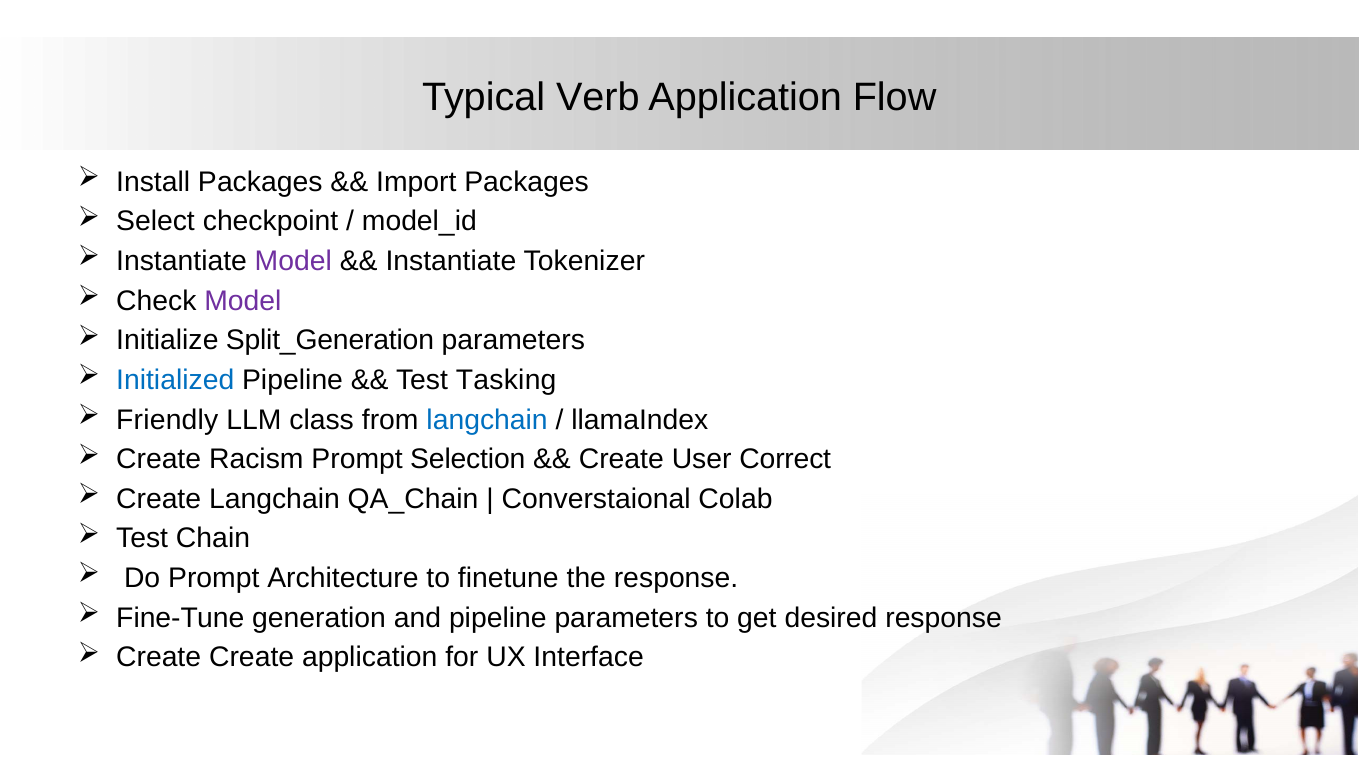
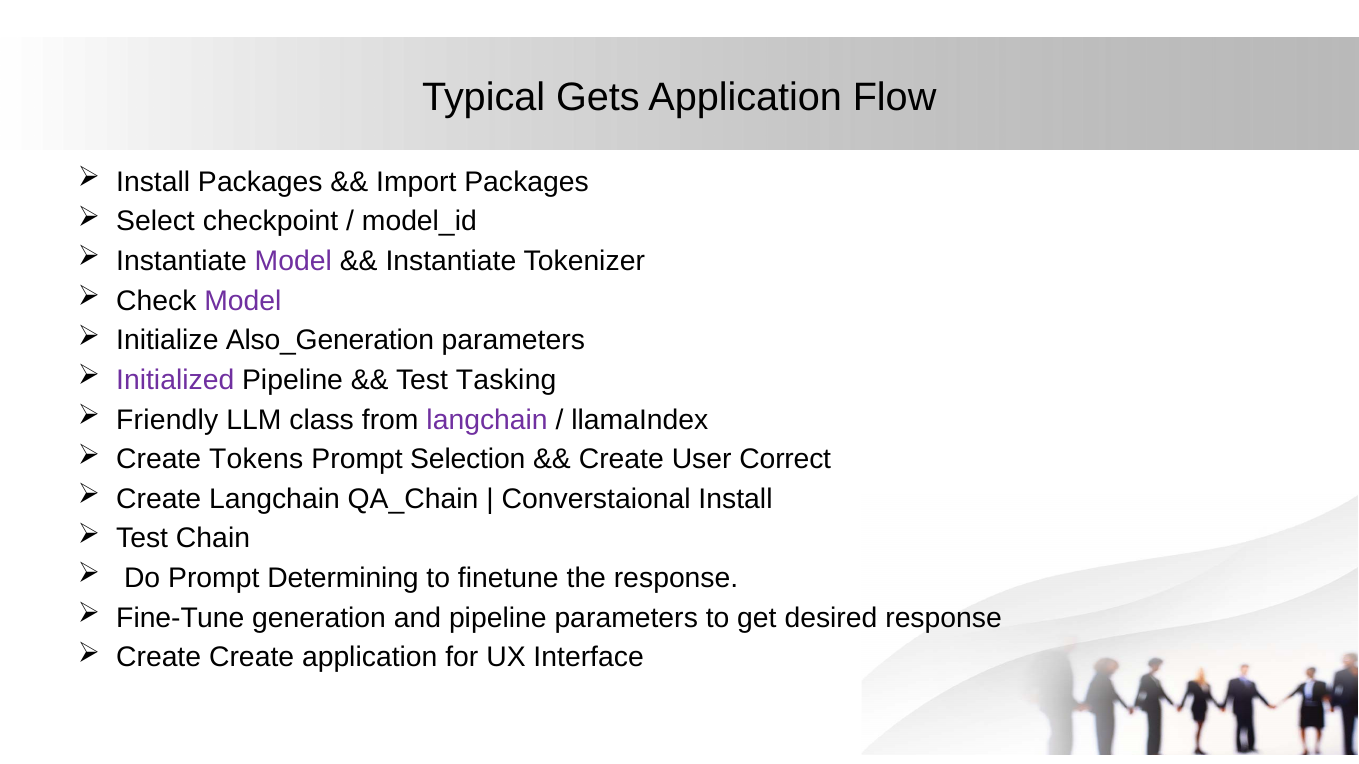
Verb: Verb -> Gets
Split_Generation: Split_Generation -> Also_Generation
Initialized colour: blue -> purple
langchain at (487, 420) colour: blue -> purple
Racism: Racism -> Tokens
Converstaional Colab: Colab -> Install
Architecture: Architecture -> Determining
